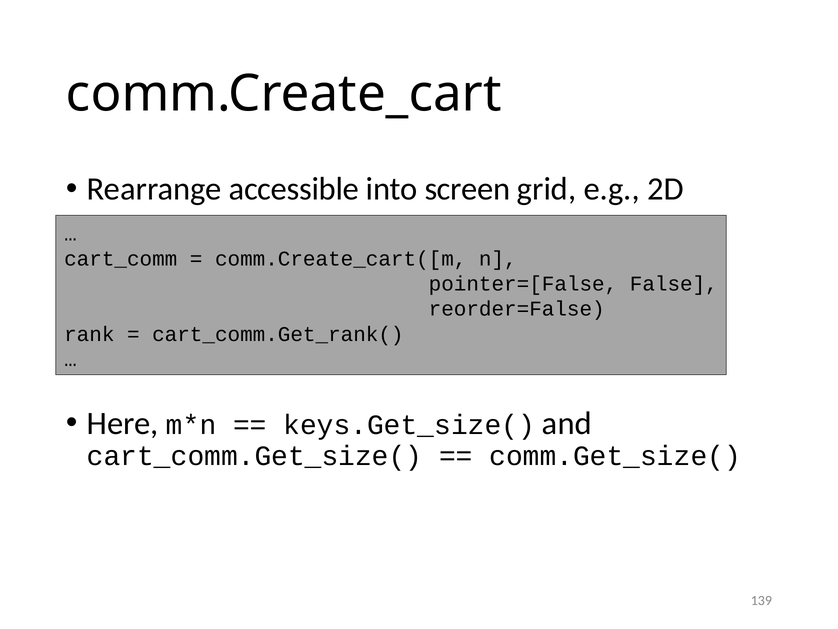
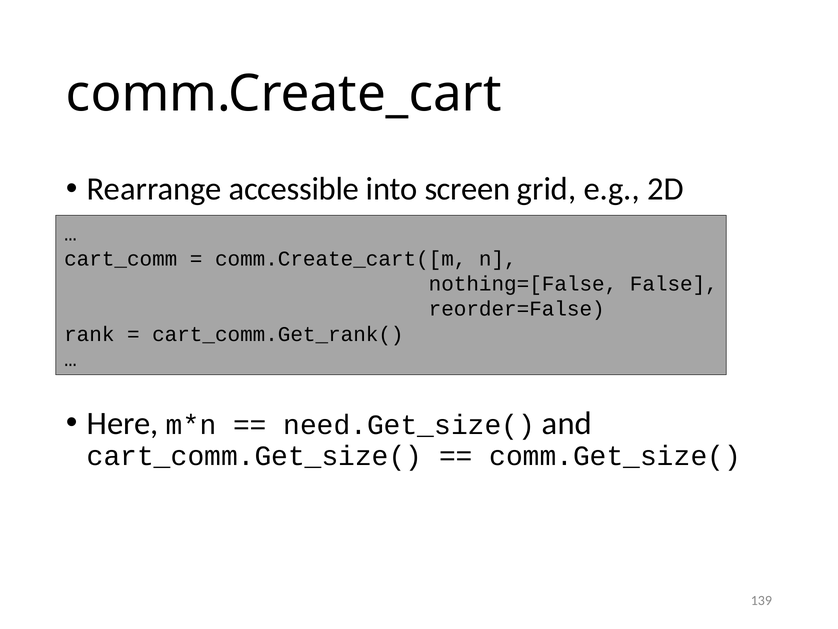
pointer=[False: pointer=[False -> nothing=[False
keys.Get_size(: keys.Get_size( -> need.Get_size(
